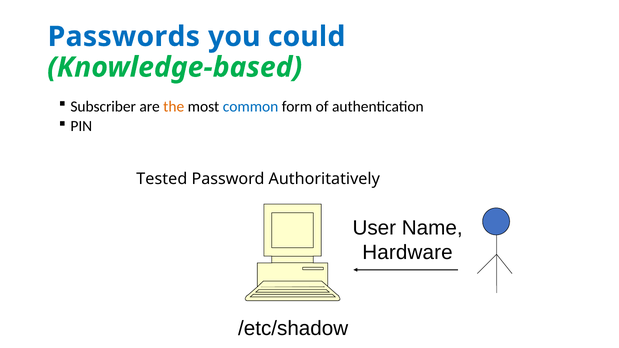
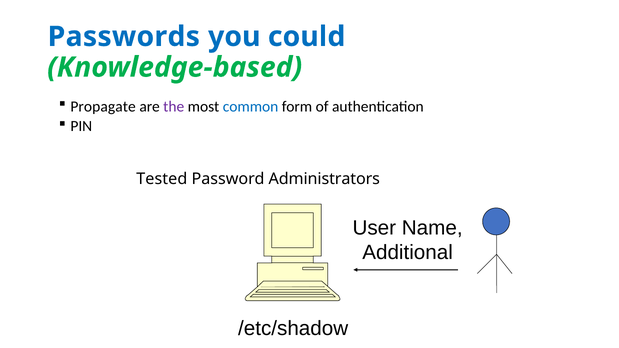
Subscriber: Subscriber -> Propagate
the colour: orange -> purple
Authoritatively: Authoritatively -> Administrators
Hardware: Hardware -> Additional
